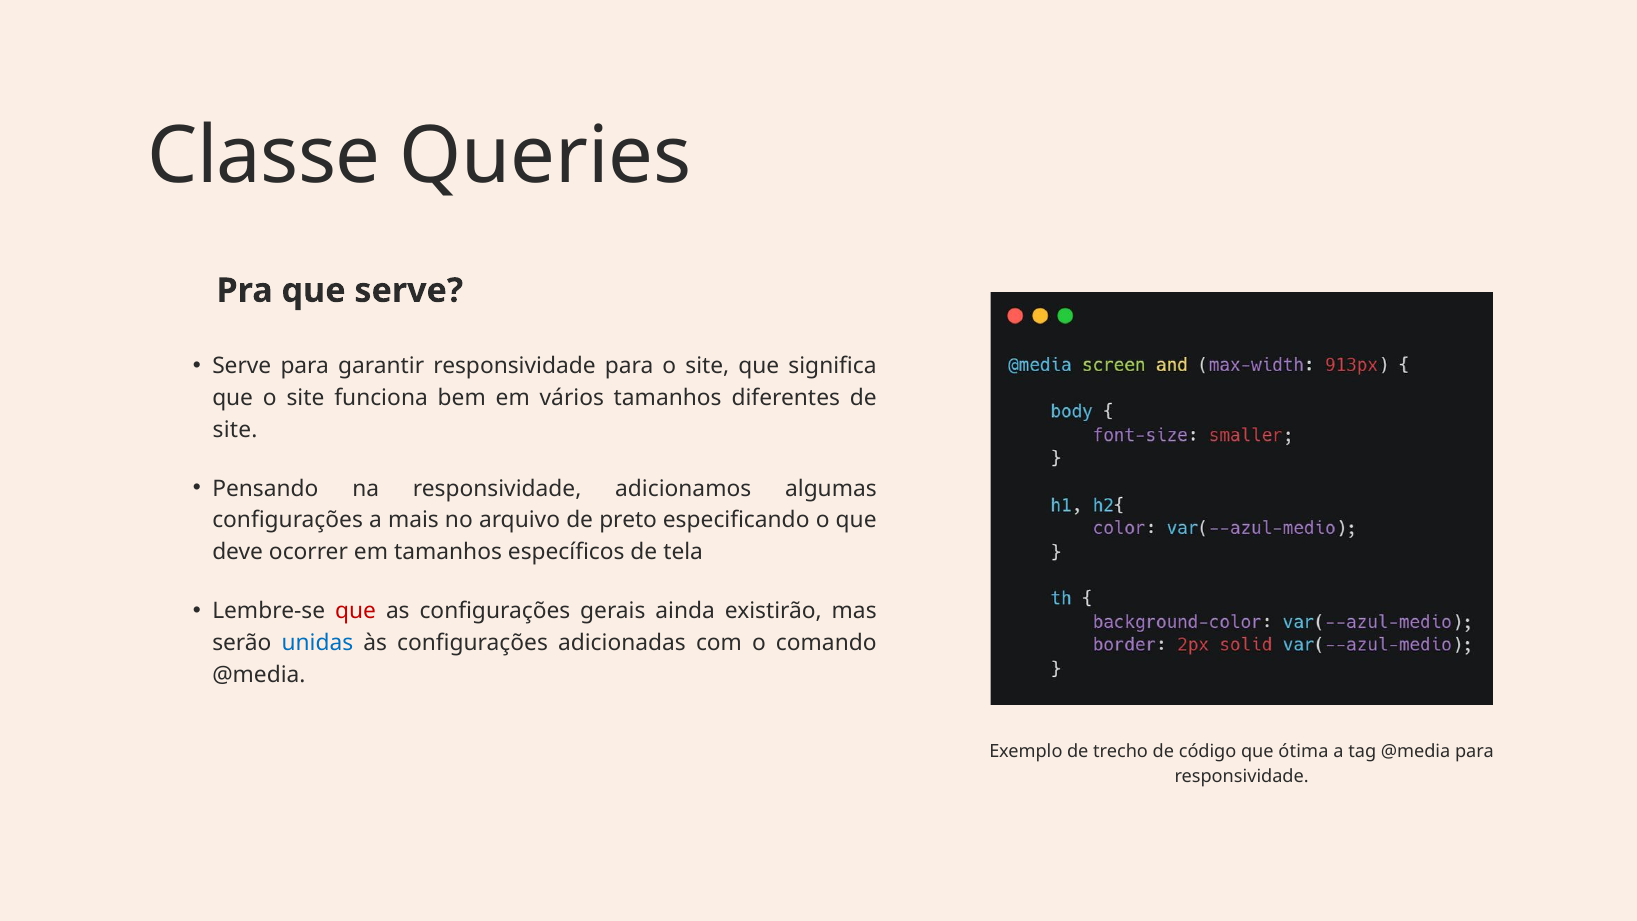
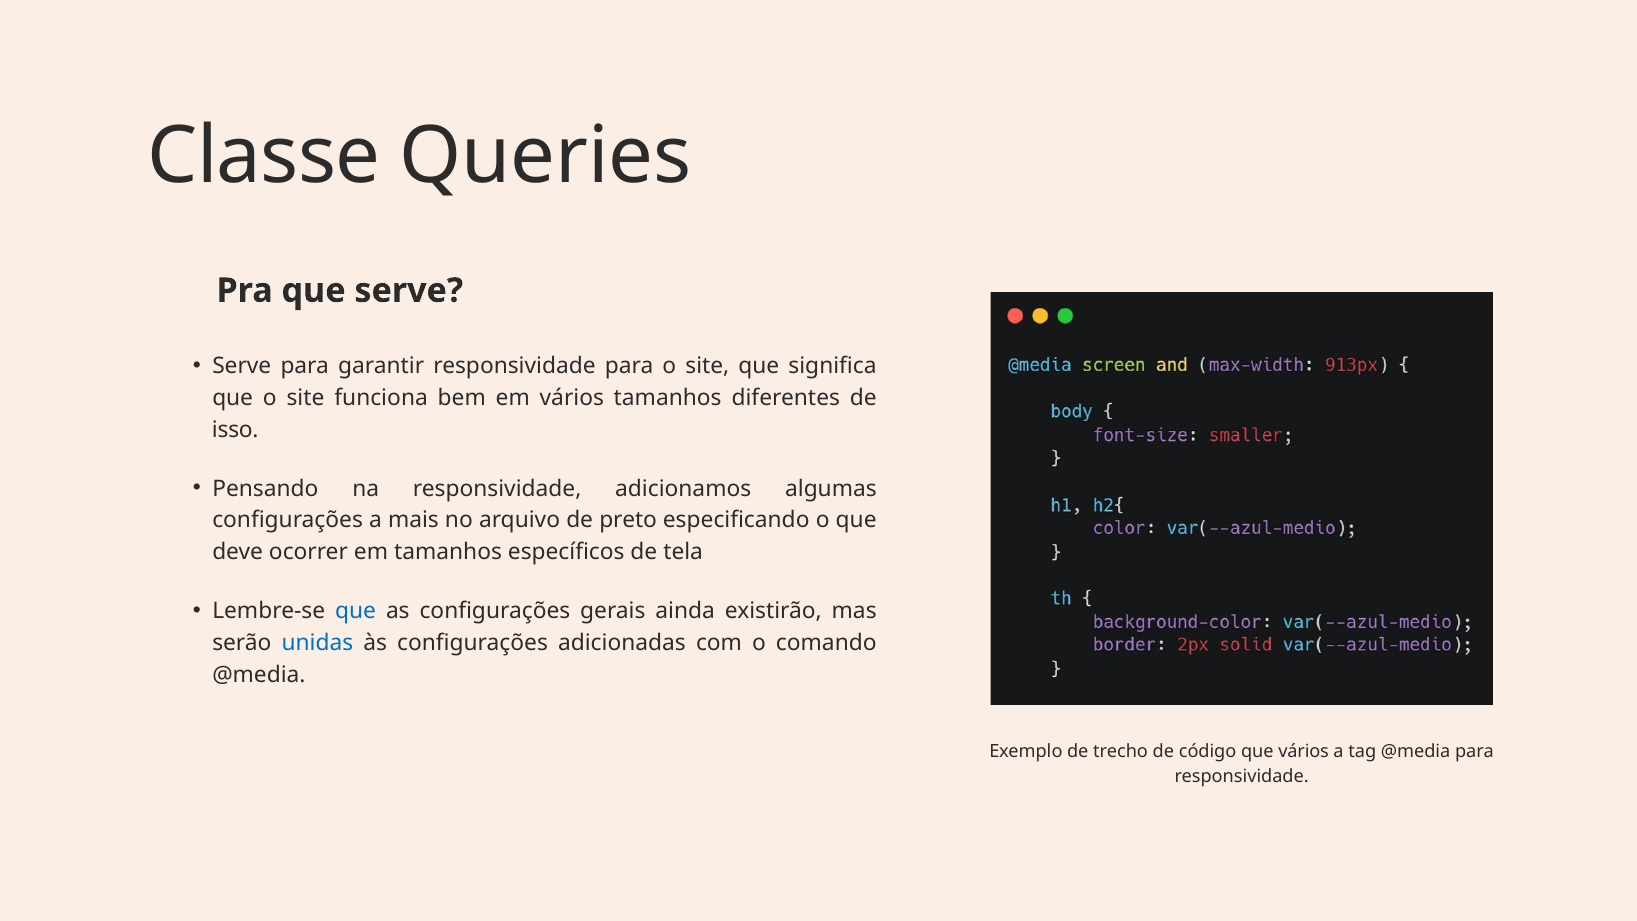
site at (235, 430): site -> isso
que at (356, 611) colour: red -> blue
que ótima: ótima -> vários
